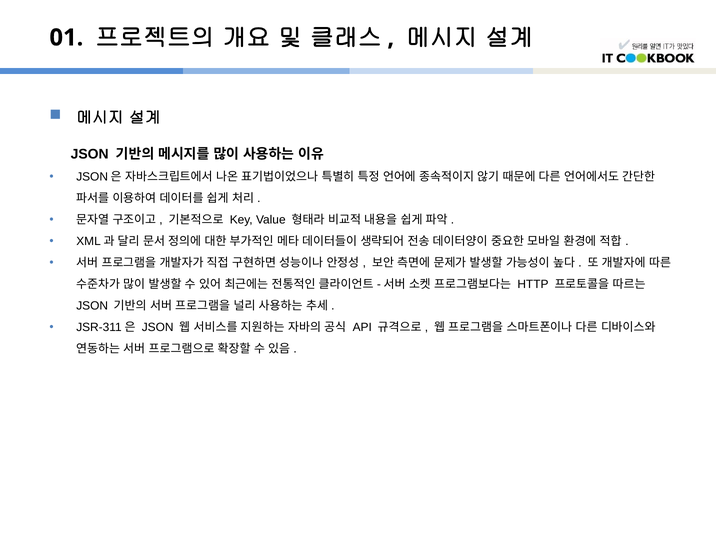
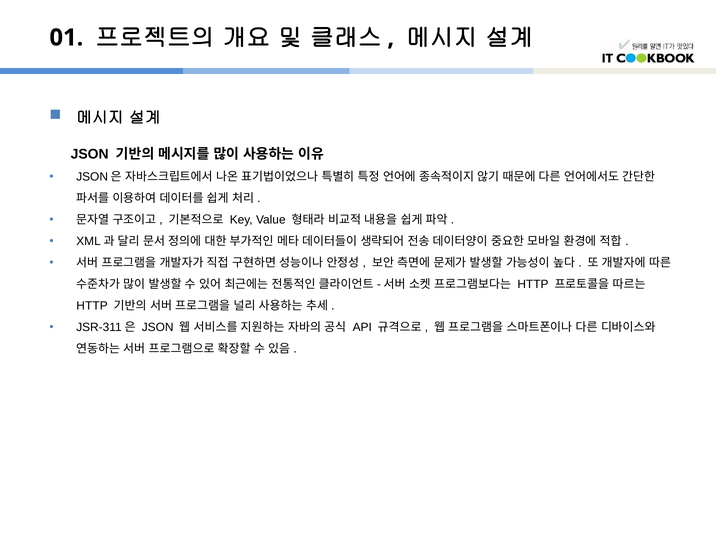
JSON at (92, 306): JSON -> HTTP
